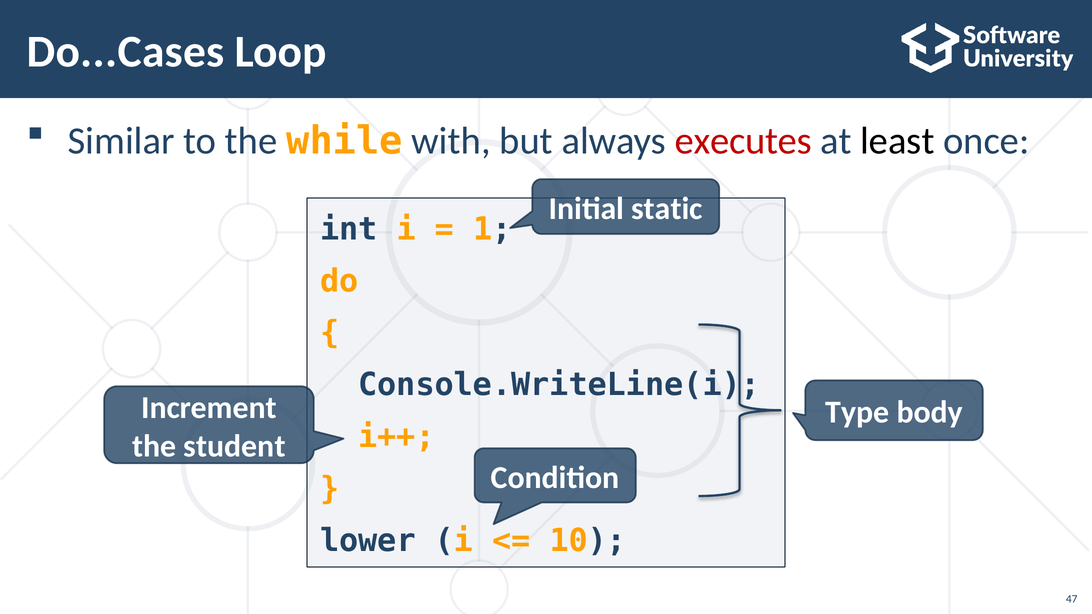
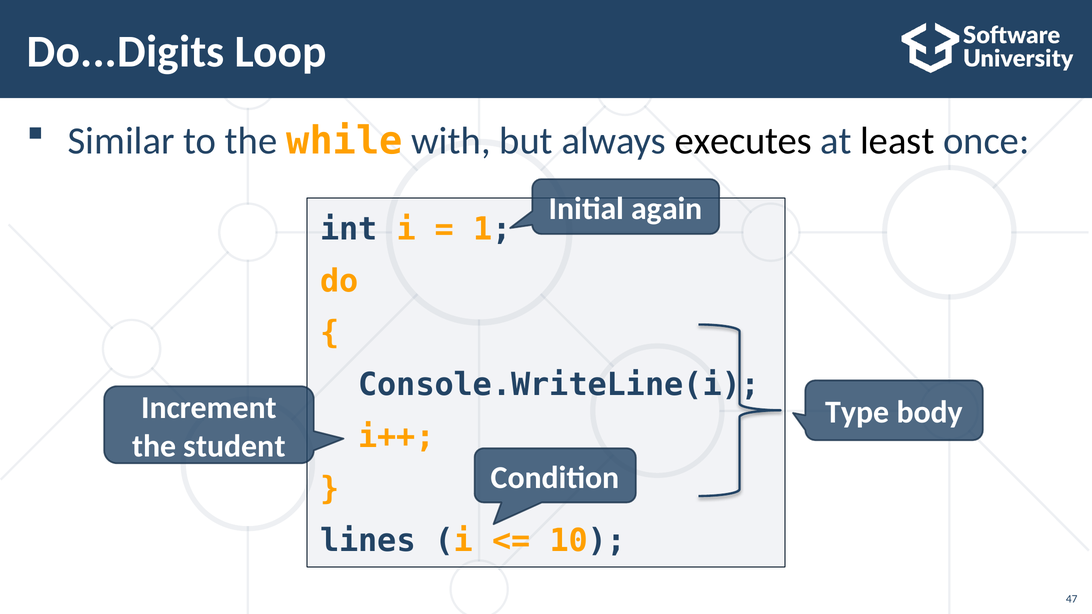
Do...Cases: Do...Cases -> Do...Digits
executes colour: red -> black
static: static -> again
lower: lower -> lines
